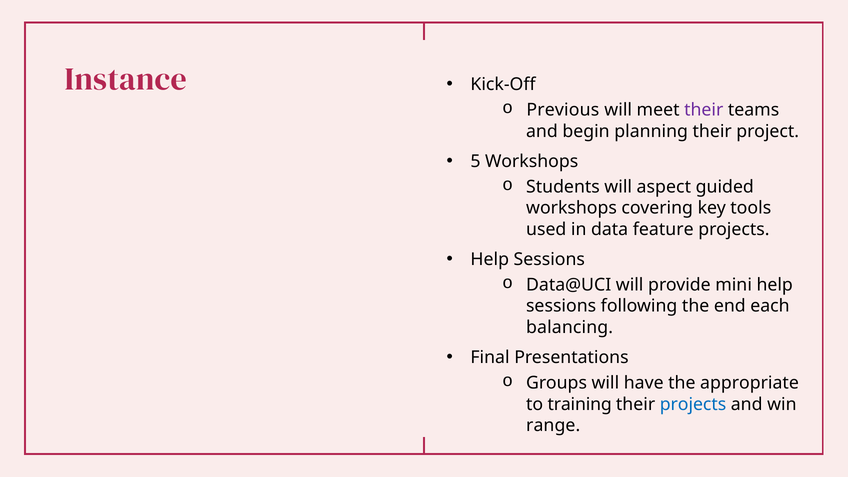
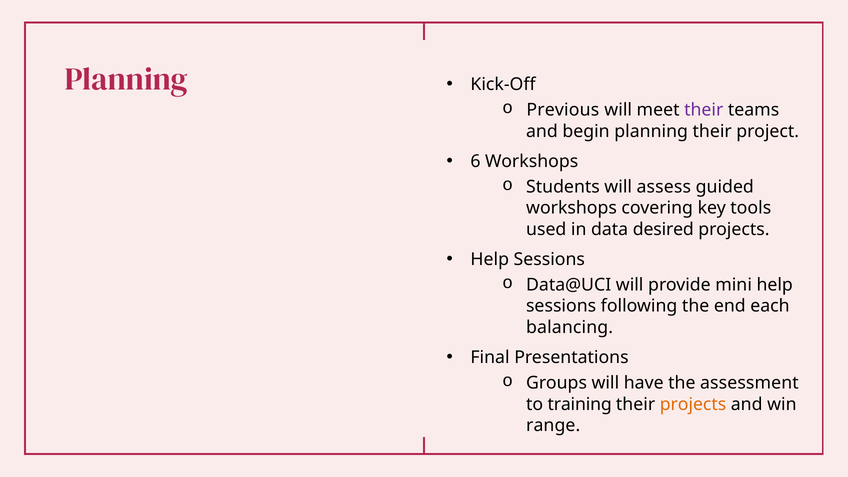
Instance at (126, 79): Instance -> Planning
5: 5 -> 6
aspect: aspect -> assess
feature: feature -> desired
appropriate: appropriate -> assessment
projects at (693, 404) colour: blue -> orange
